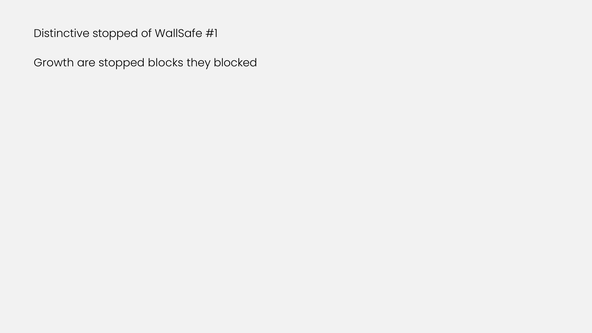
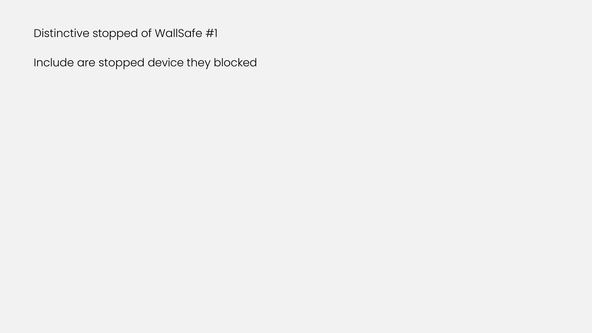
Growth: Growth -> Include
blocks: blocks -> device
